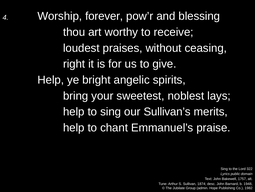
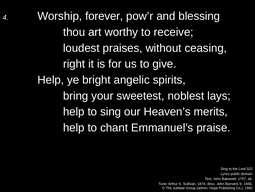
Sullivan’s: Sullivan’s -> Heaven’s
